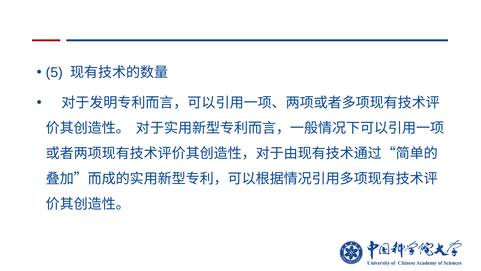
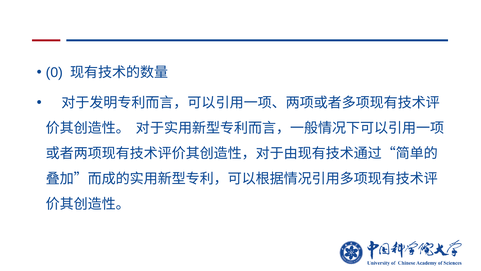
5: 5 -> 0
